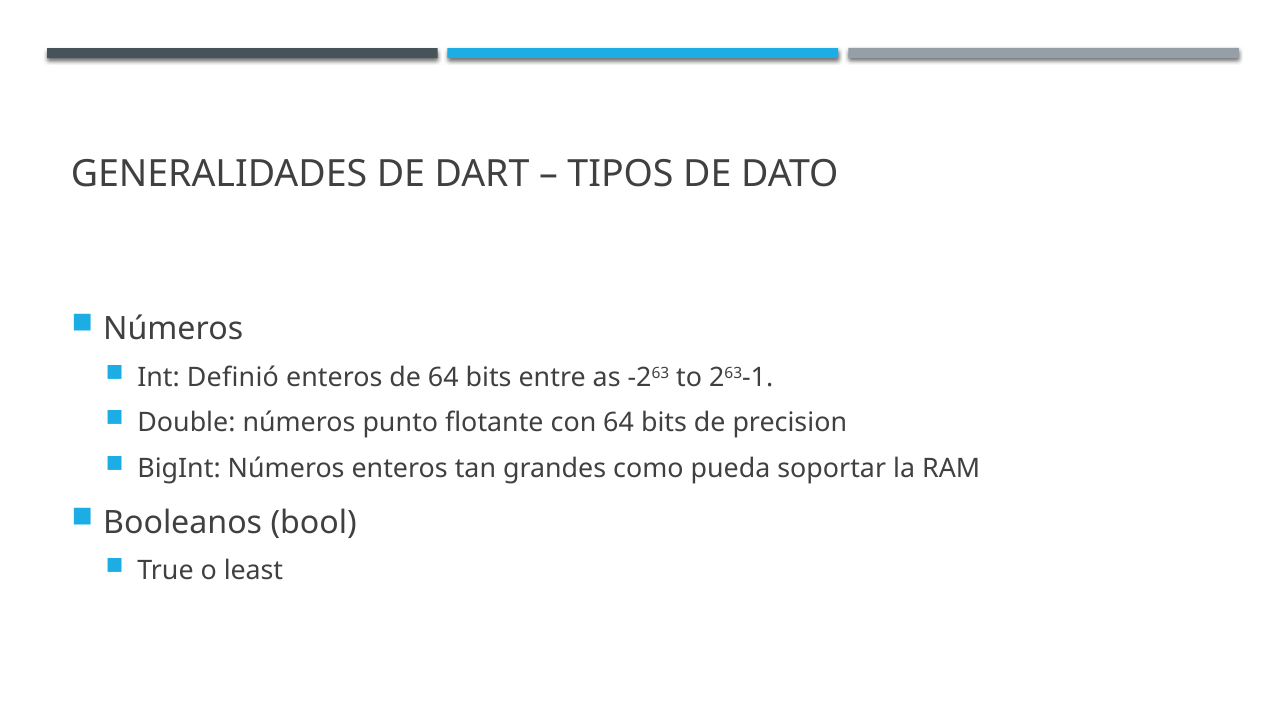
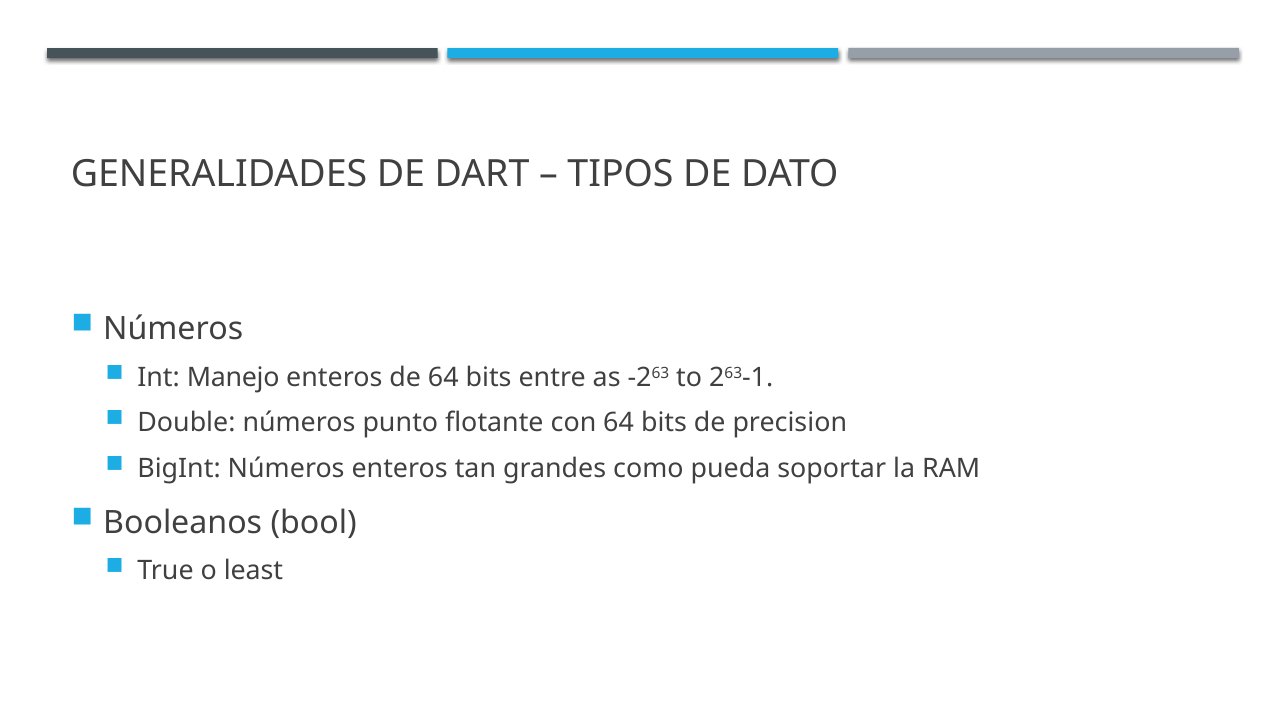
Definió: Definió -> Manejo
